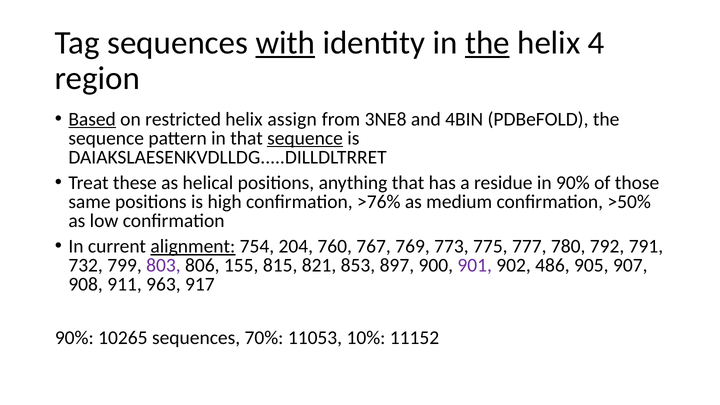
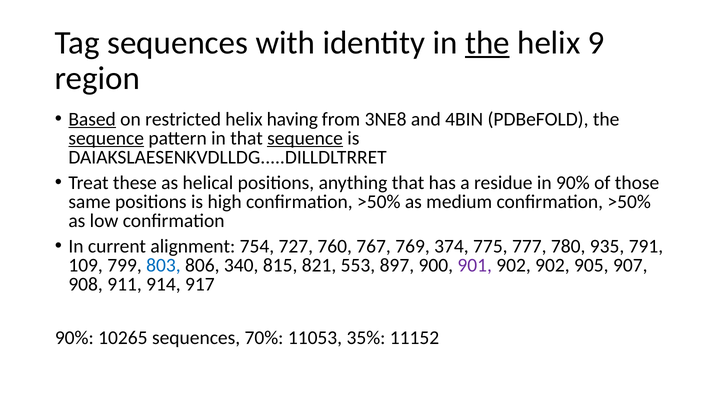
with underline: present -> none
4: 4 -> 9
assign: assign -> having
sequence at (106, 138) underline: none -> present
high confirmation >76%: >76% -> >50%
alignment underline: present -> none
204: 204 -> 727
773: 773 -> 374
792: 792 -> 935
732: 732 -> 109
803 colour: purple -> blue
155: 155 -> 340
853: 853 -> 553
902 486: 486 -> 902
963: 963 -> 914
10%: 10% -> 35%
